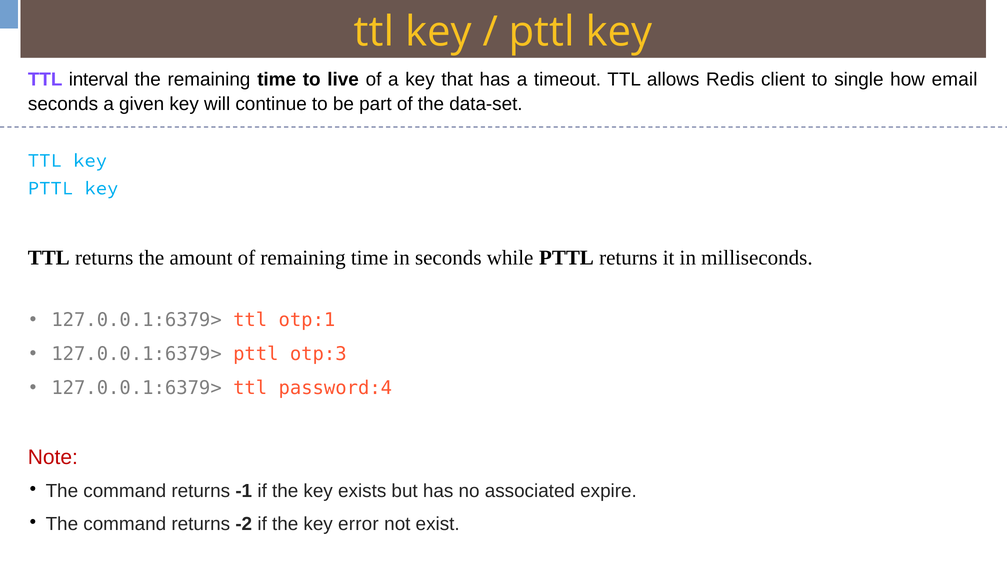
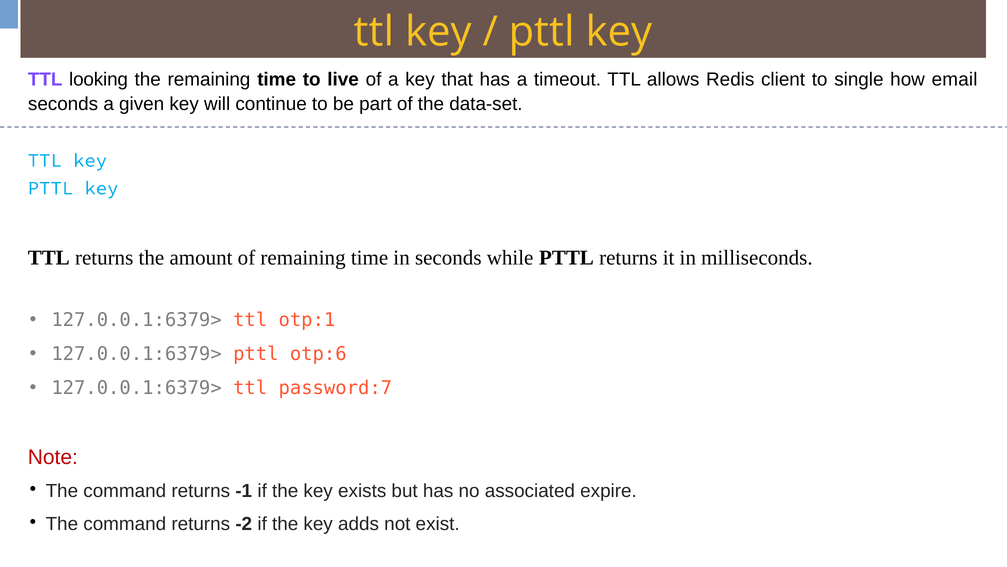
interval: interval -> looking
otp:3: otp:3 -> otp:6
password:4: password:4 -> password:7
error: error -> adds
